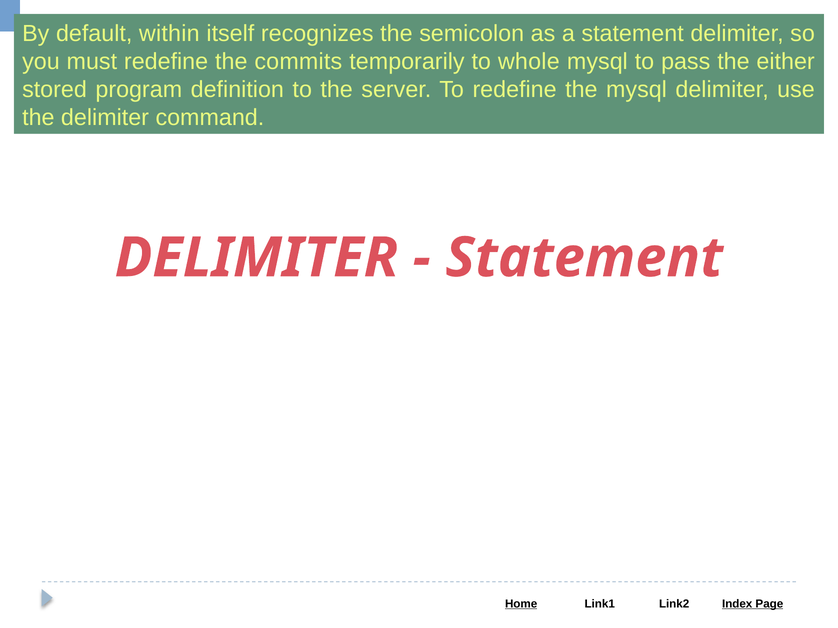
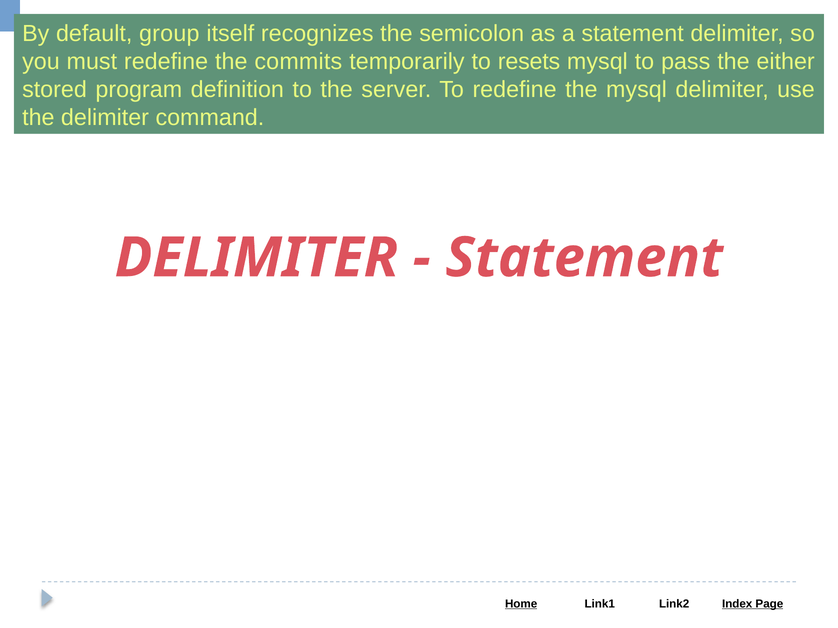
within: within -> group
whole: whole -> resets
